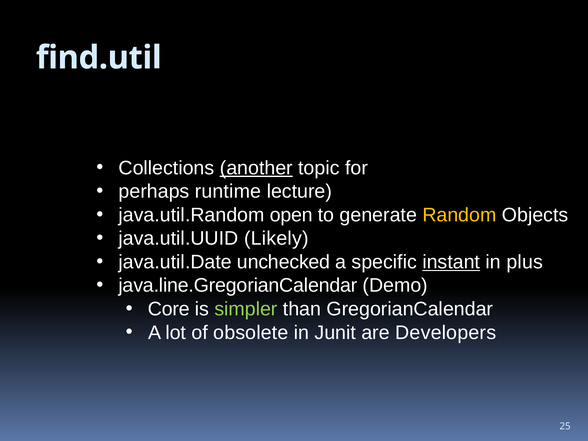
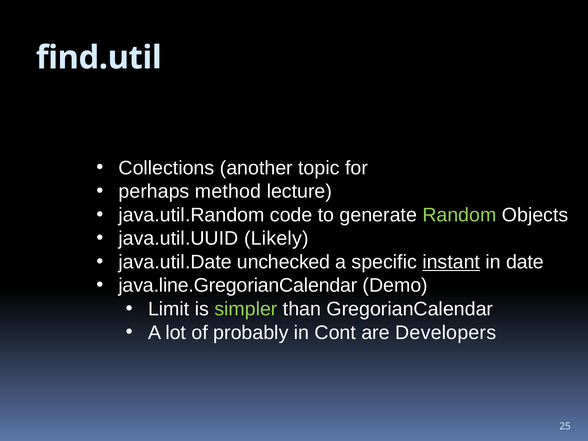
another underline: present -> none
runtime: runtime -> method
open: open -> code
Random colour: yellow -> light green
plus: plus -> date
Core: Core -> Limit
obsolete: obsolete -> probably
Junit: Junit -> Cont
